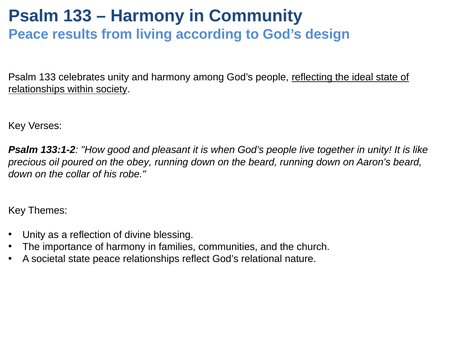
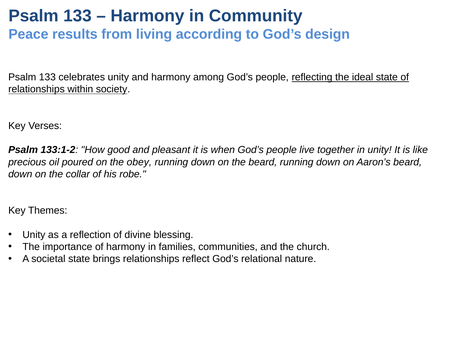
state peace: peace -> brings
